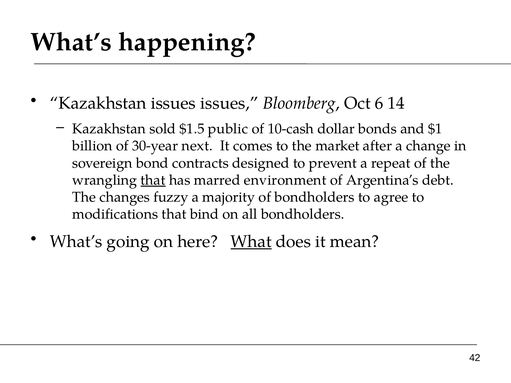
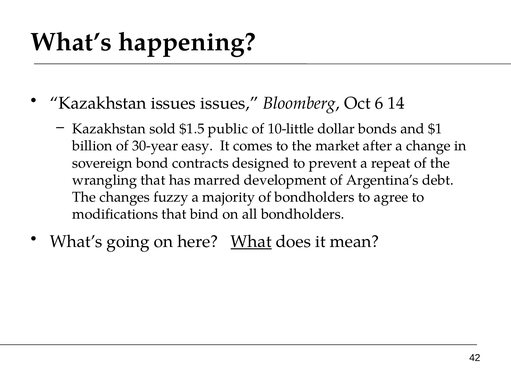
10-cash: 10-cash -> 10-little
next: next -> easy
that at (153, 180) underline: present -> none
environment: environment -> development
